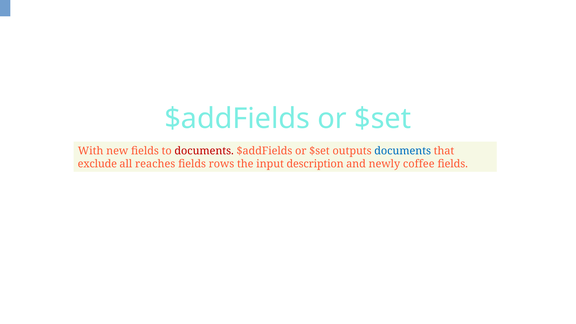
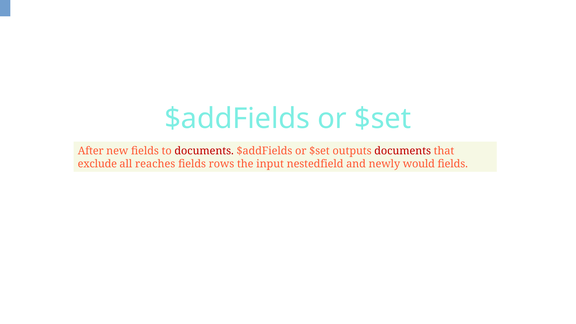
With: With -> After
documents at (403, 151) colour: blue -> red
description: description -> nestedfield
coffee: coffee -> would
